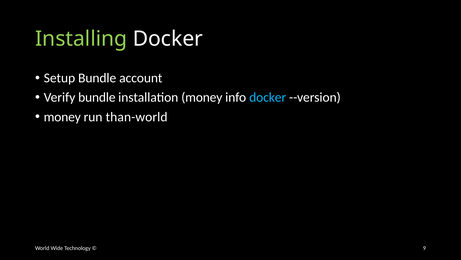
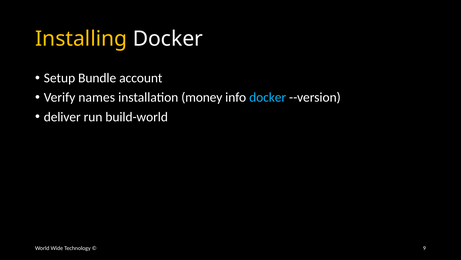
Installing colour: light green -> yellow
Verify bundle: bundle -> names
money at (62, 117): money -> deliver
than-world: than-world -> build-world
